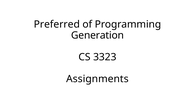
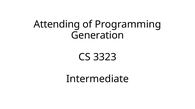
Preferred: Preferred -> Attending
Assignments: Assignments -> Intermediate
